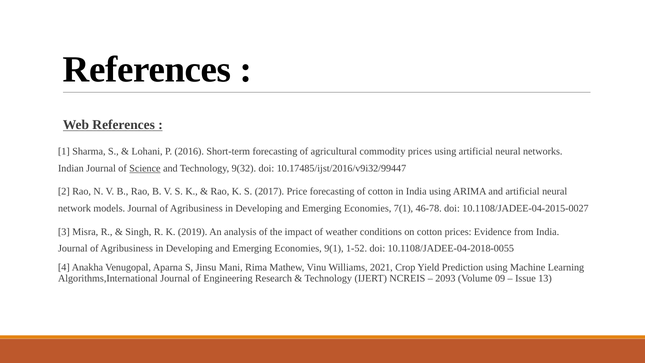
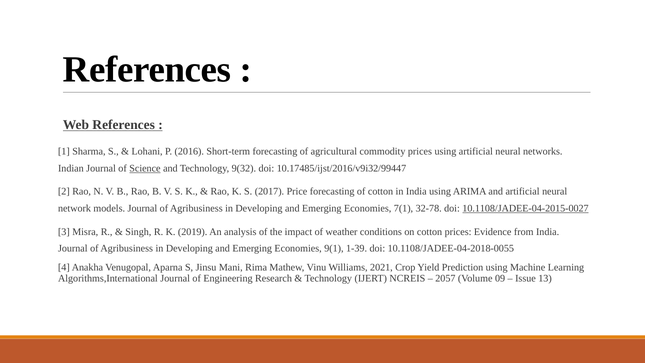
46-78: 46-78 -> 32-78
10.1108/JADEE-04-2015-0027 underline: none -> present
1-52: 1-52 -> 1-39
2093: 2093 -> 2057
